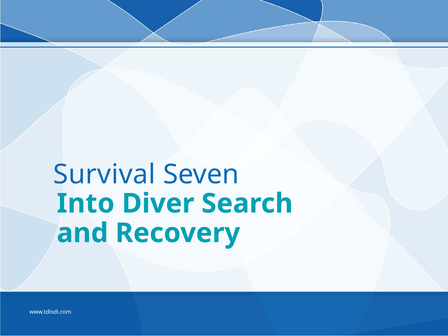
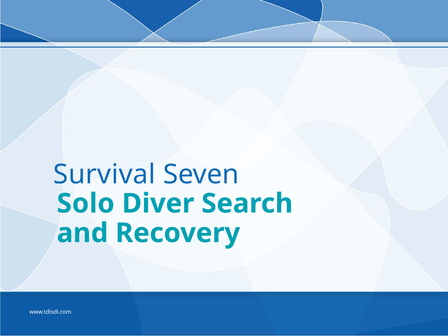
Into: Into -> Solo
